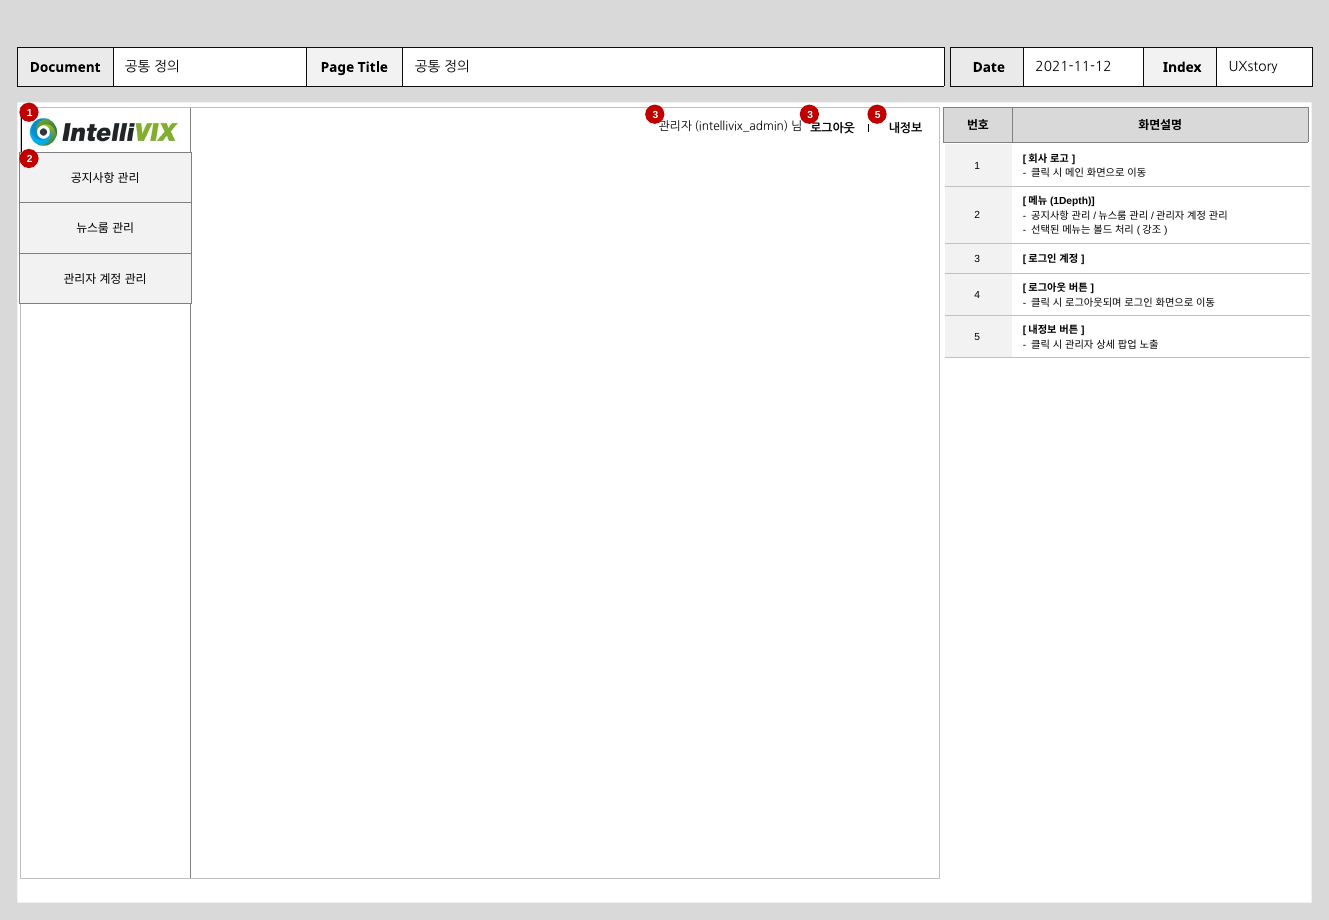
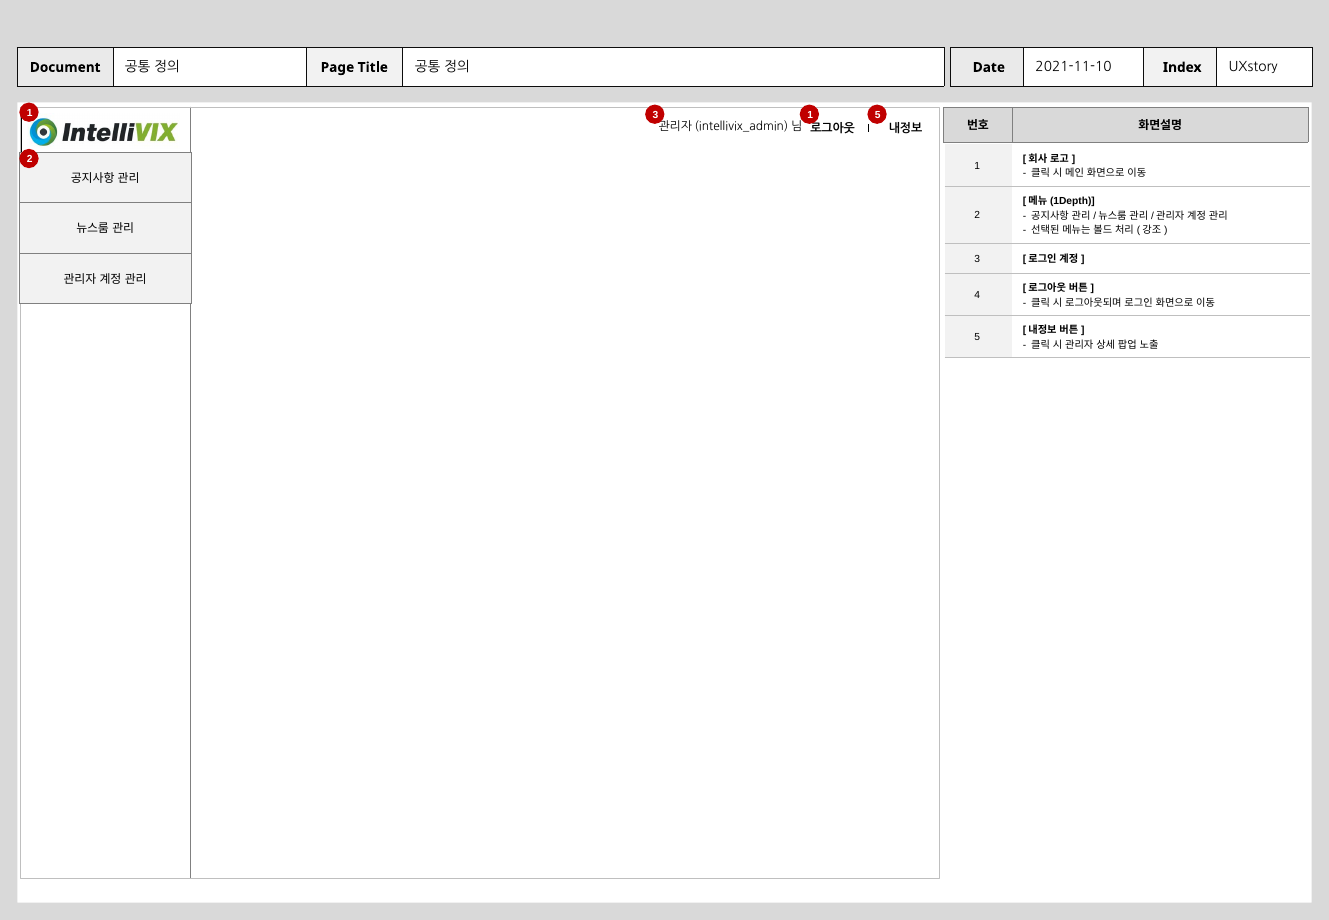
2021-11-12: 2021-11-12 -> 2021-11-10
3 3: 3 -> 1
